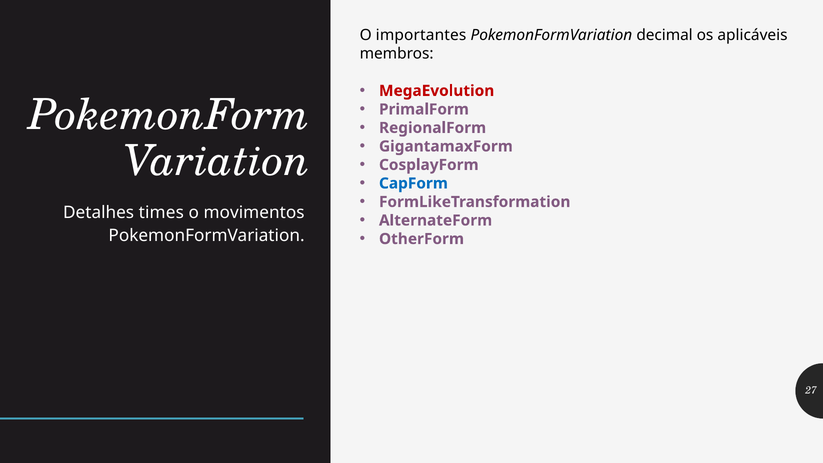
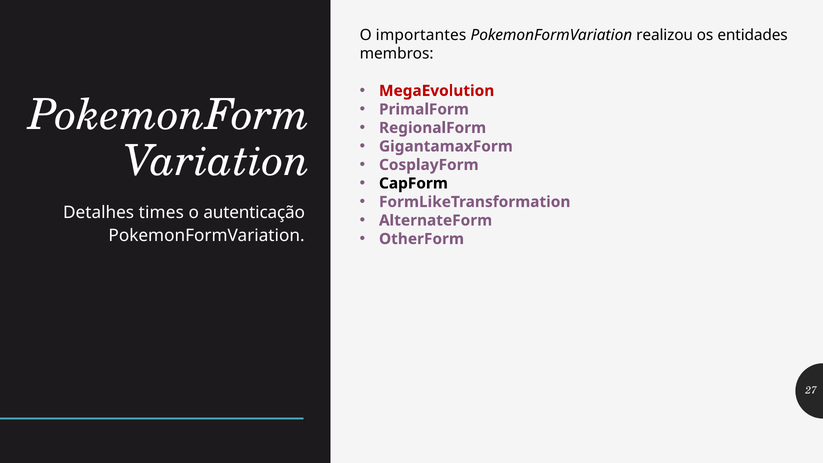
decimal: decimal -> realizou
aplicáveis: aplicáveis -> entidades
CapForm colour: blue -> black
movimentos: movimentos -> autenticação
